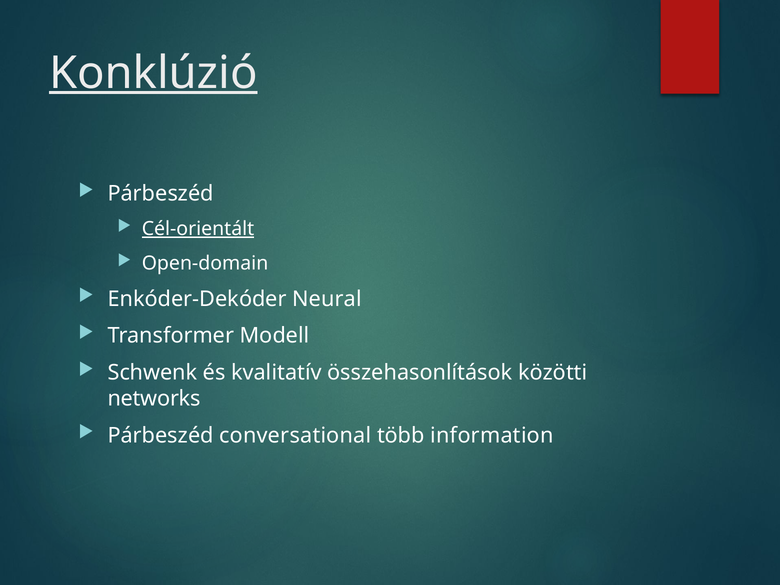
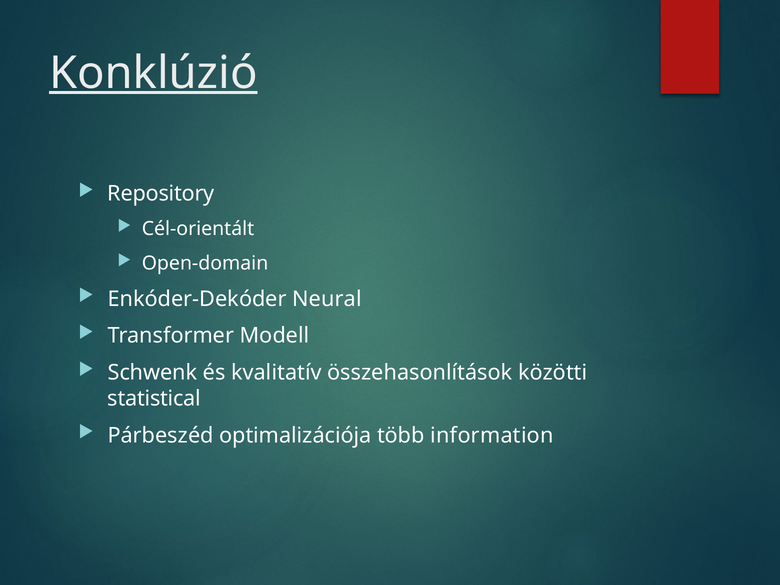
Párbeszéd at (161, 194): Párbeszéd -> Repository
Cél-orientált underline: present -> none
networks: networks -> statistical
conversational: conversational -> optimalizációja
